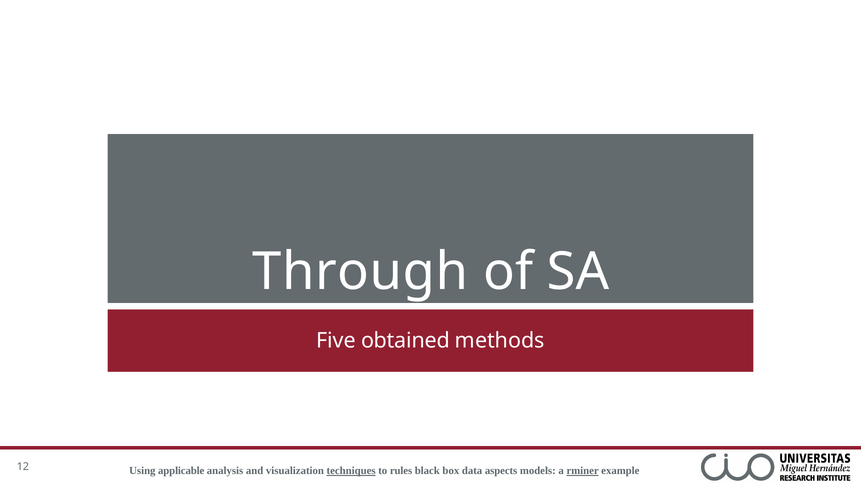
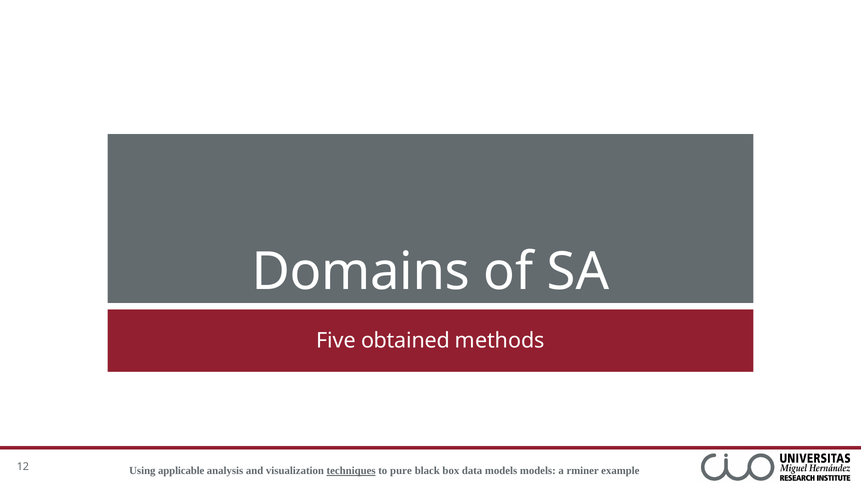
Through: Through -> Domains
rules: rules -> pure
data aspects: aspects -> models
rminer underline: present -> none
